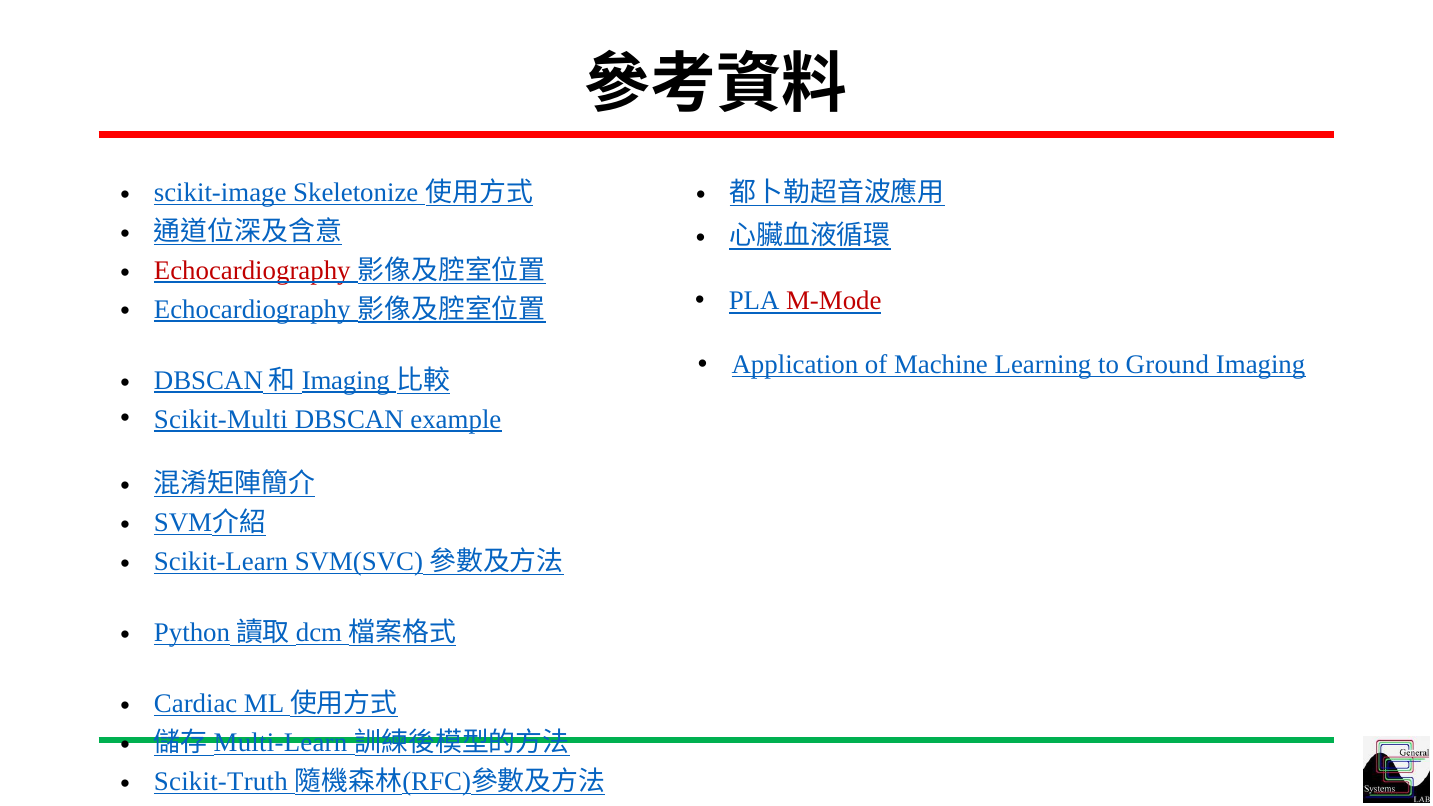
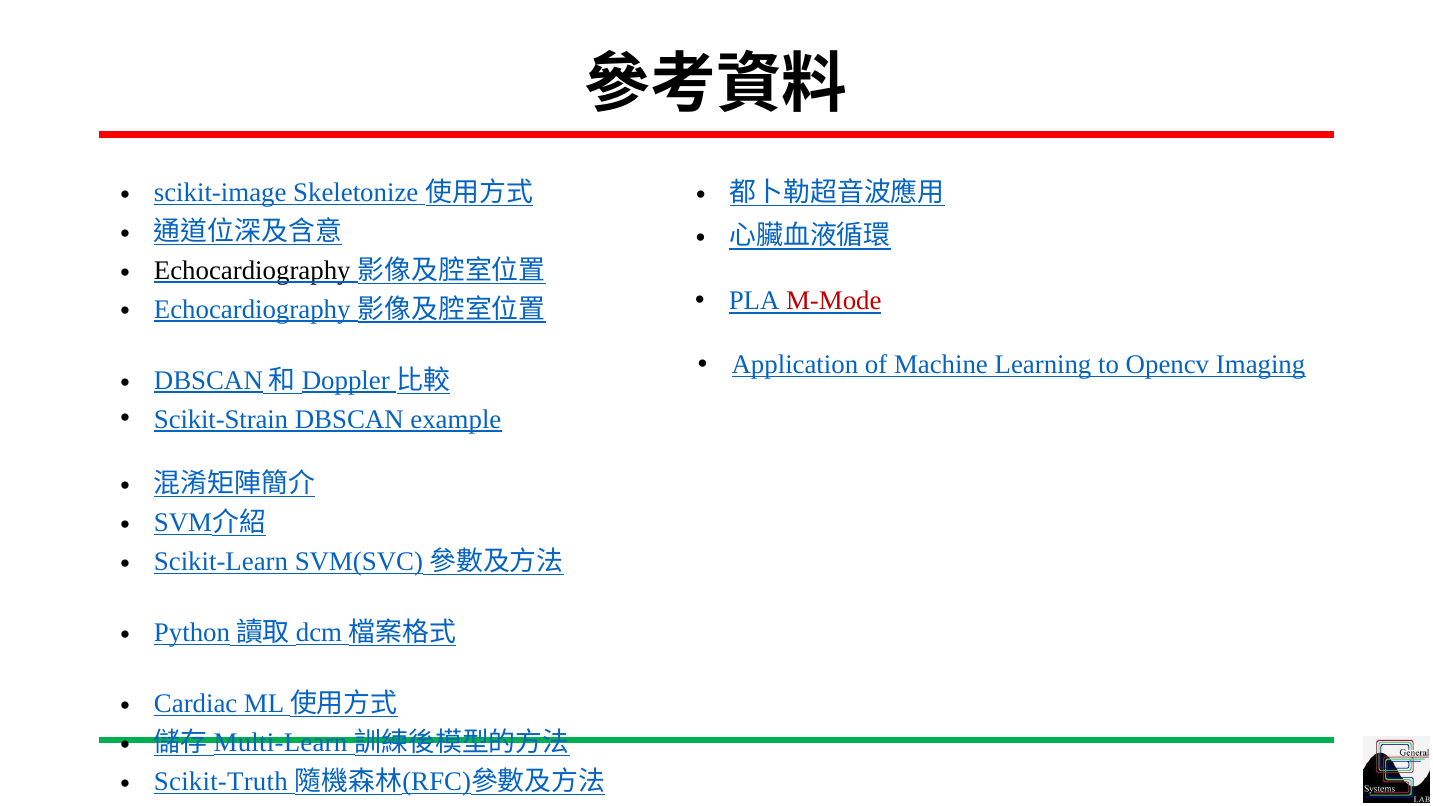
Echocardiography at (252, 270) colour: red -> black
Ground: Ground -> Opencv
Imaging at (346, 380): Imaging -> Doppler
Scikit-Multi: Scikit-Multi -> Scikit-Strain
